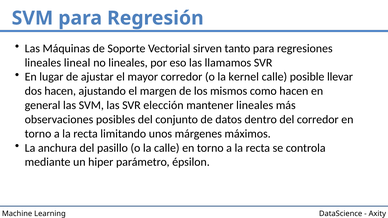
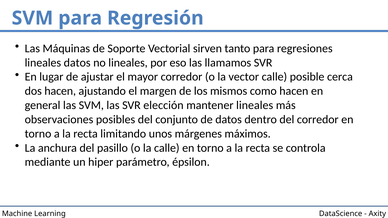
lineales lineal: lineal -> datos
kernel: kernel -> vector
llevar: llevar -> cerca
